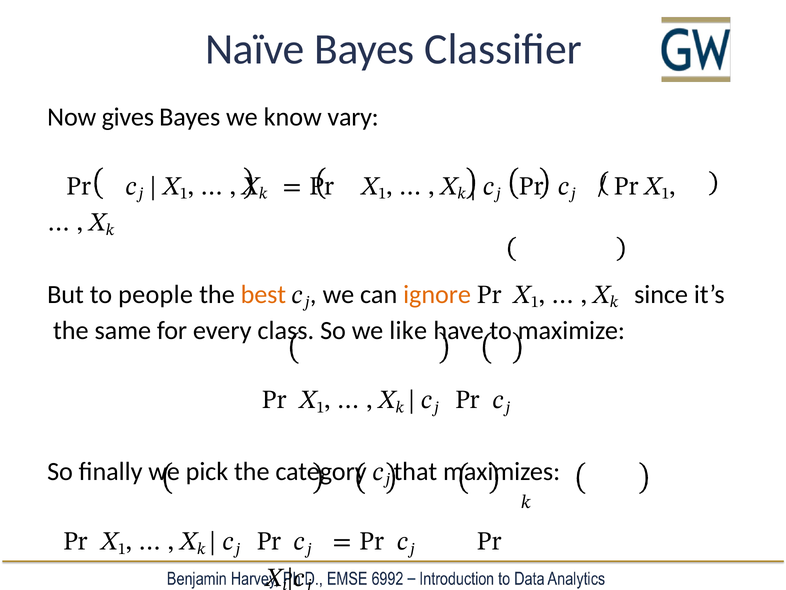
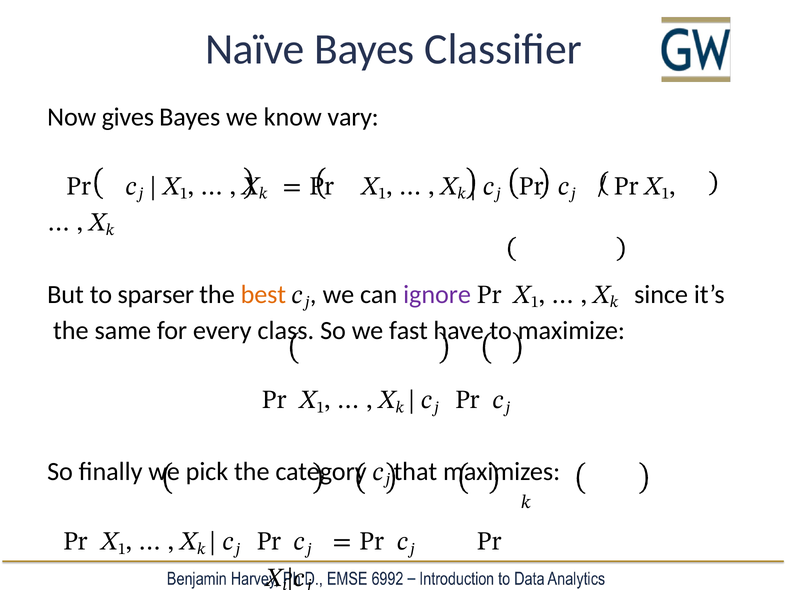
people: people -> sparser
ignore colour: orange -> purple
like: like -> fast
